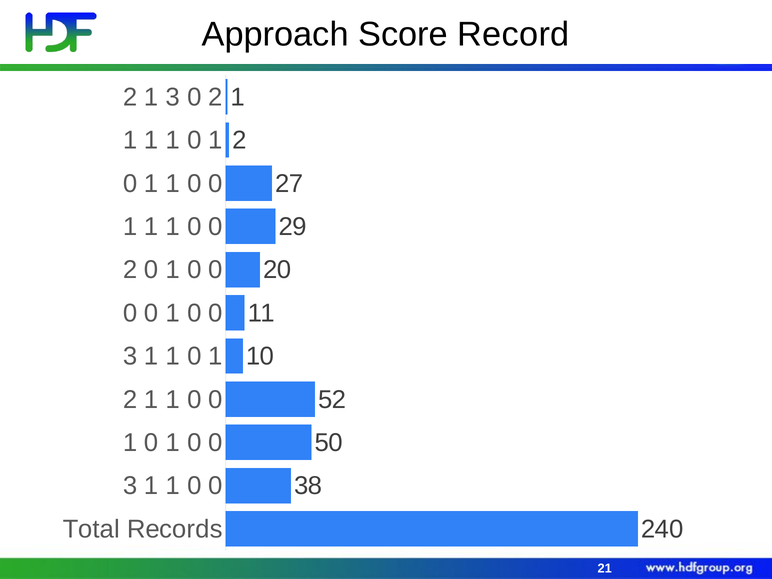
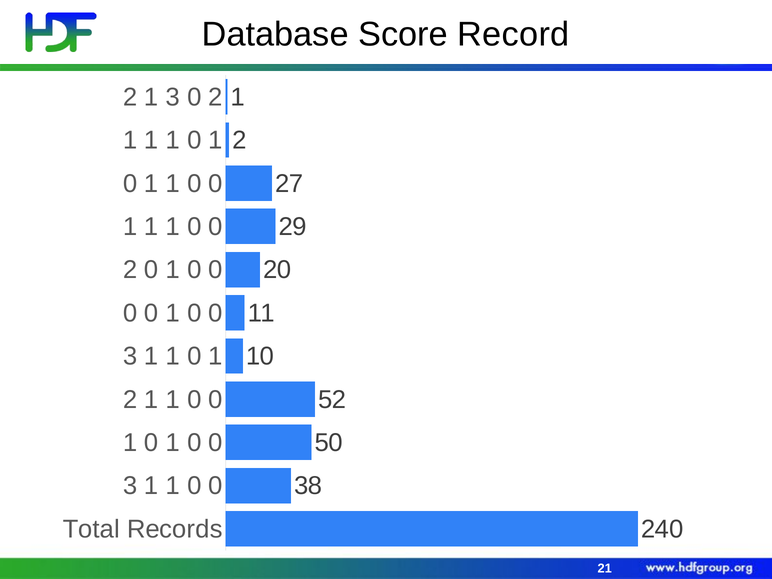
Approach: Approach -> Database
